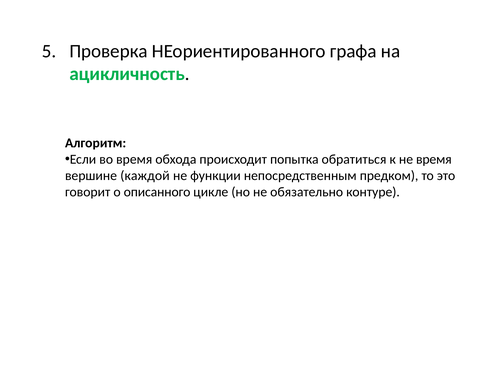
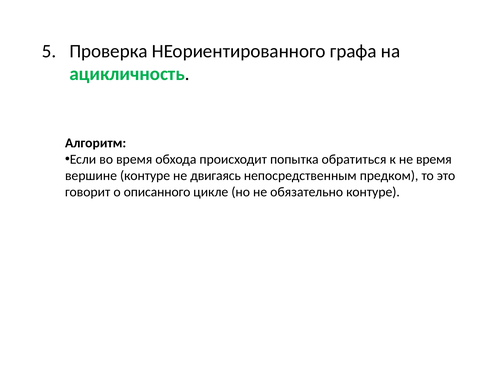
вершине каждой: каждой -> контуре
функции: функции -> двигаясь
